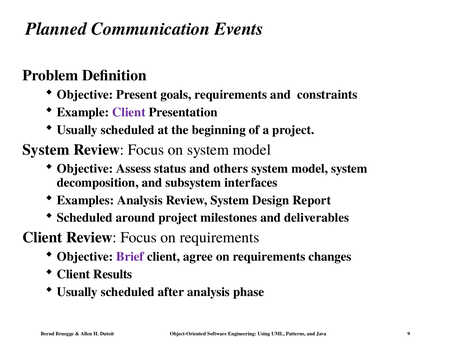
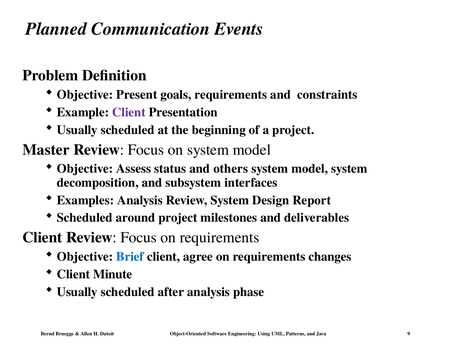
System at (46, 149): System -> Master
Brief colour: purple -> blue
Results: Results -> Minute
